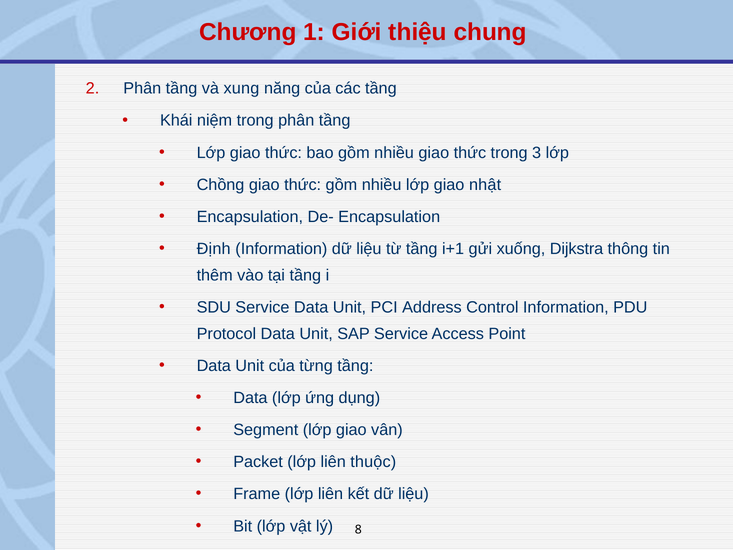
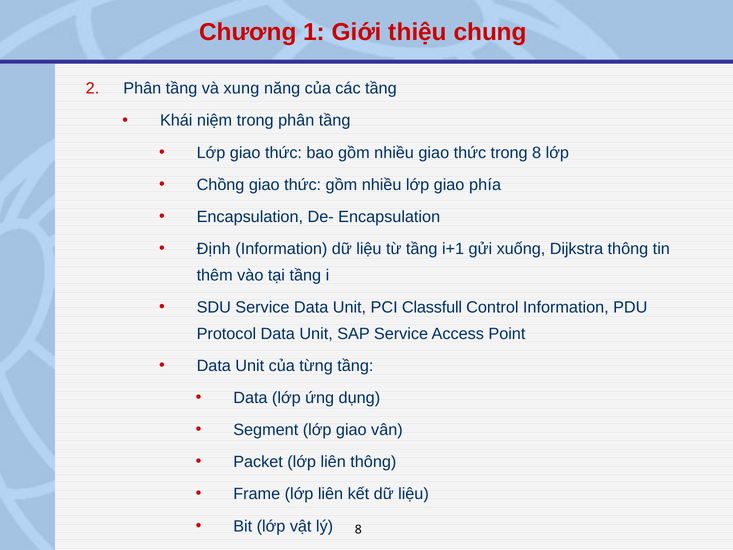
trong 3: 3 -> 8
nhật: nhật -> phía
Address: Address -> Classfull
liên thuộc: thuộc -> thông
